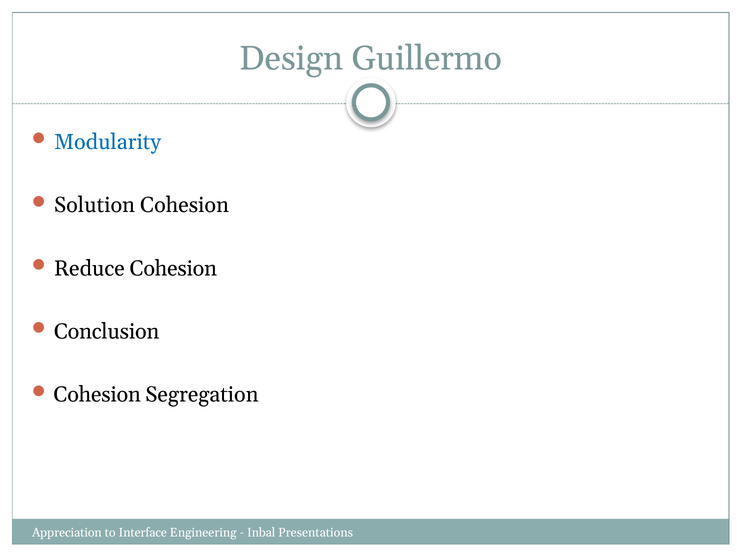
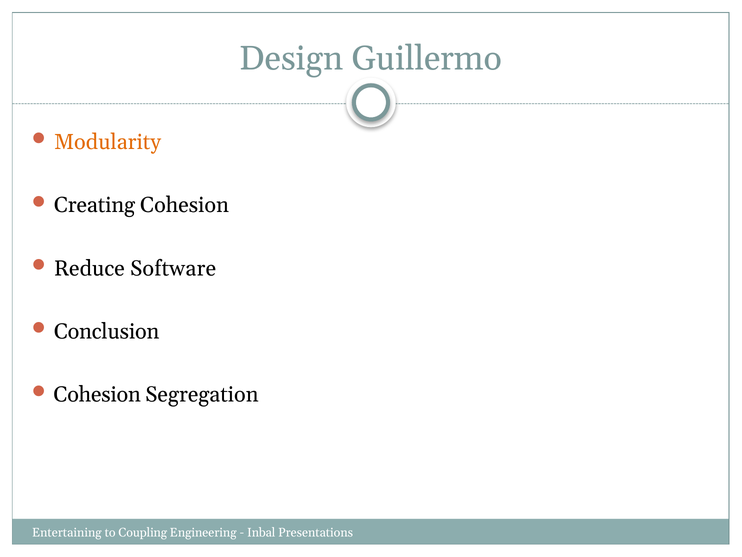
Modularity colour: blue -> orange
Solution: Solution -> Creating
Reduce Cohesion: Cohesion -> Software
Appreciation: Appreciation -> Entertaining
Interface: Interface -> Coupling
